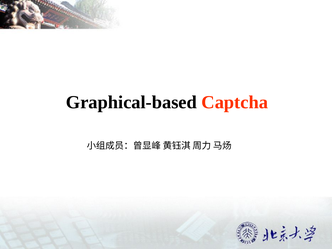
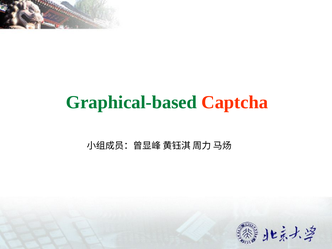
Graphical-based colour: black -> green
